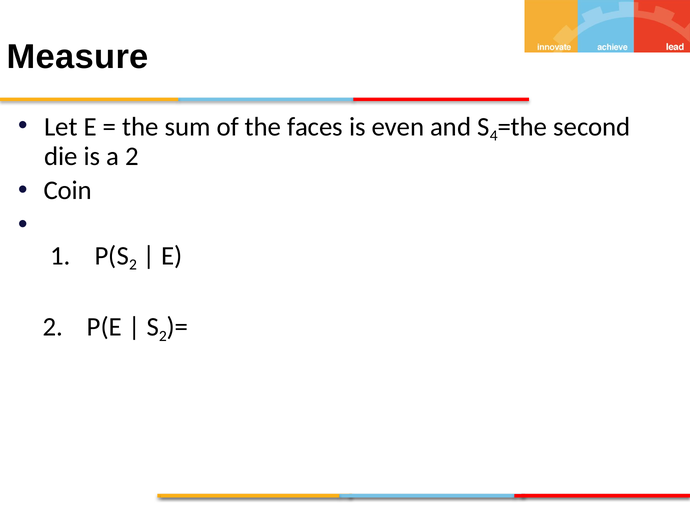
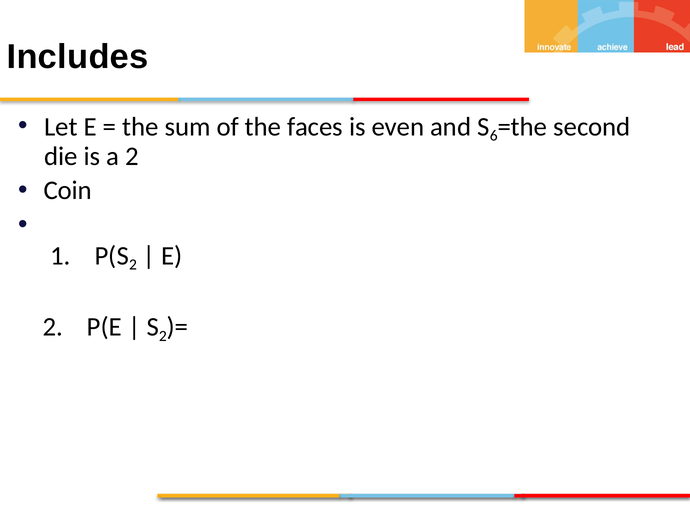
Measure: Measure -> Includes
4: 4 -> 6
